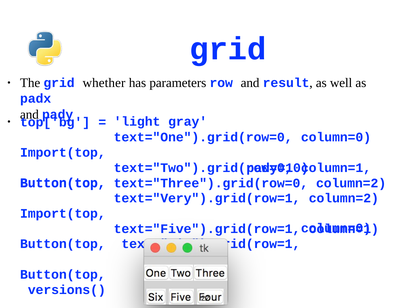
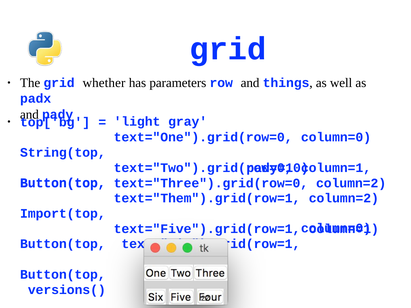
result: result -> things
Import(top at (63, 153): Import(top -> String(top
text="Very").grid(row=1: text="Very").grid(row=1 -> text="Them").grid(row=1
